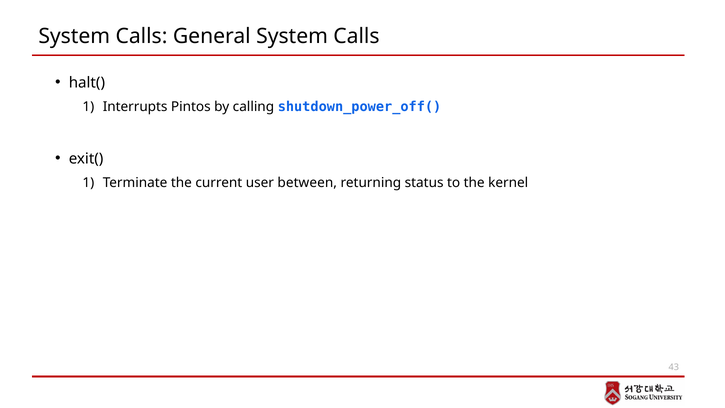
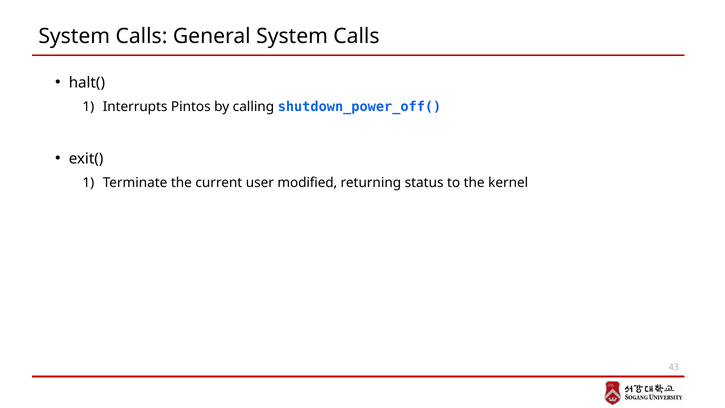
between: between -> modified
